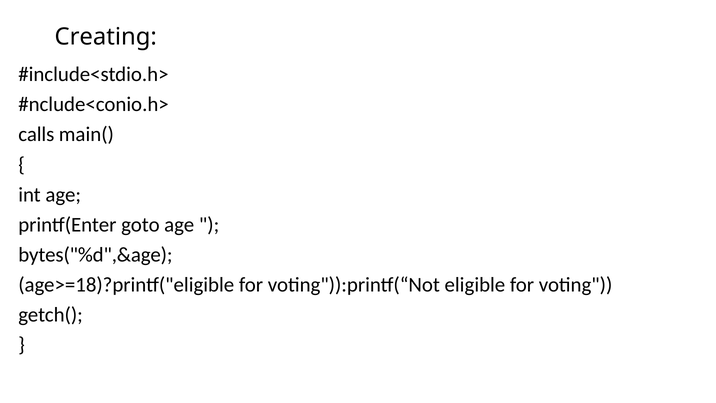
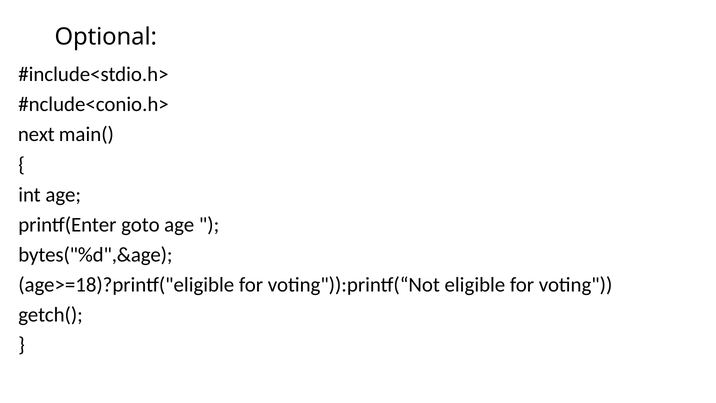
Creating: Creating -> Optional
calls: calls -> next
